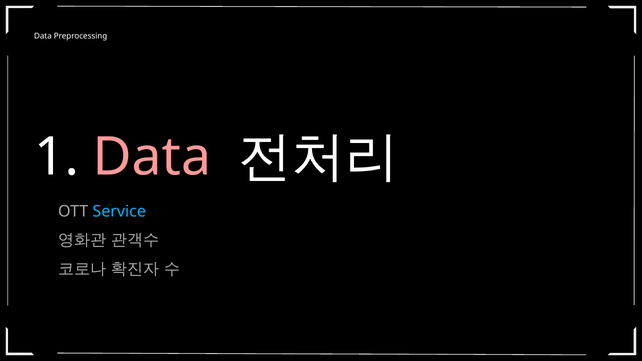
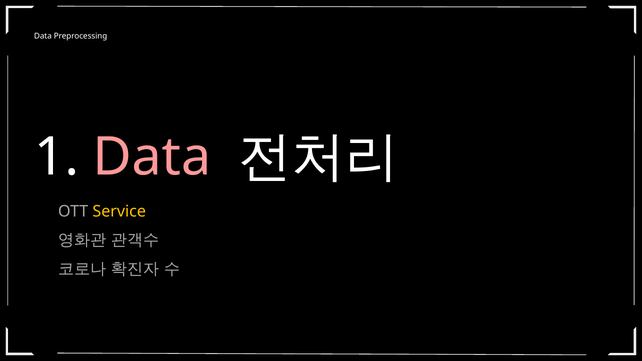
Service colour: light blue -> yellow
